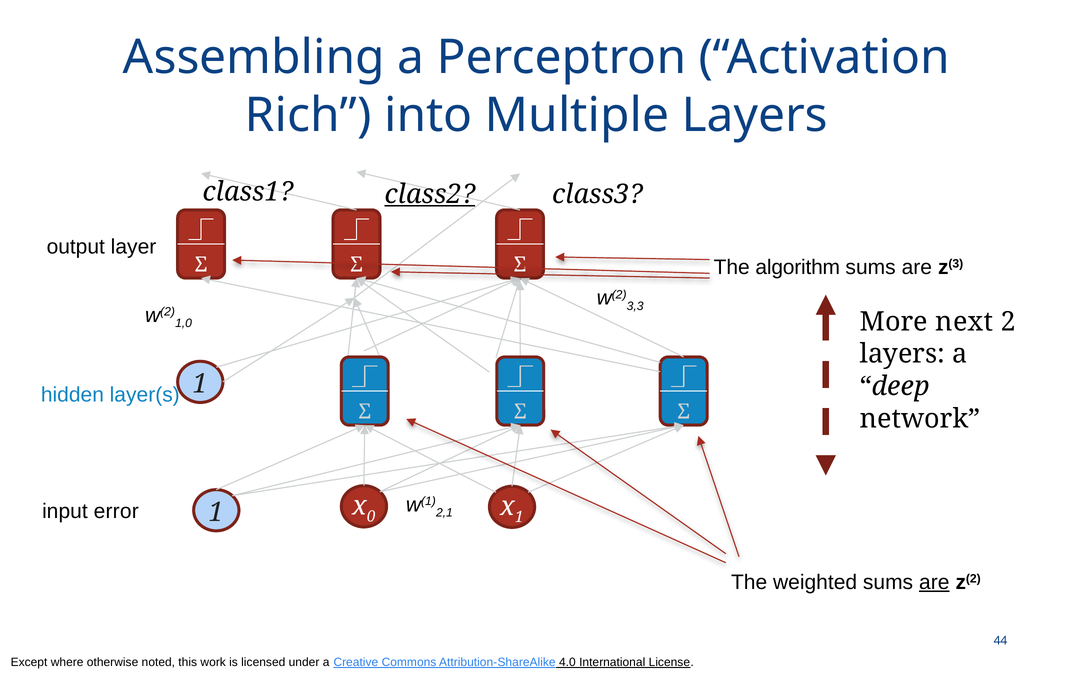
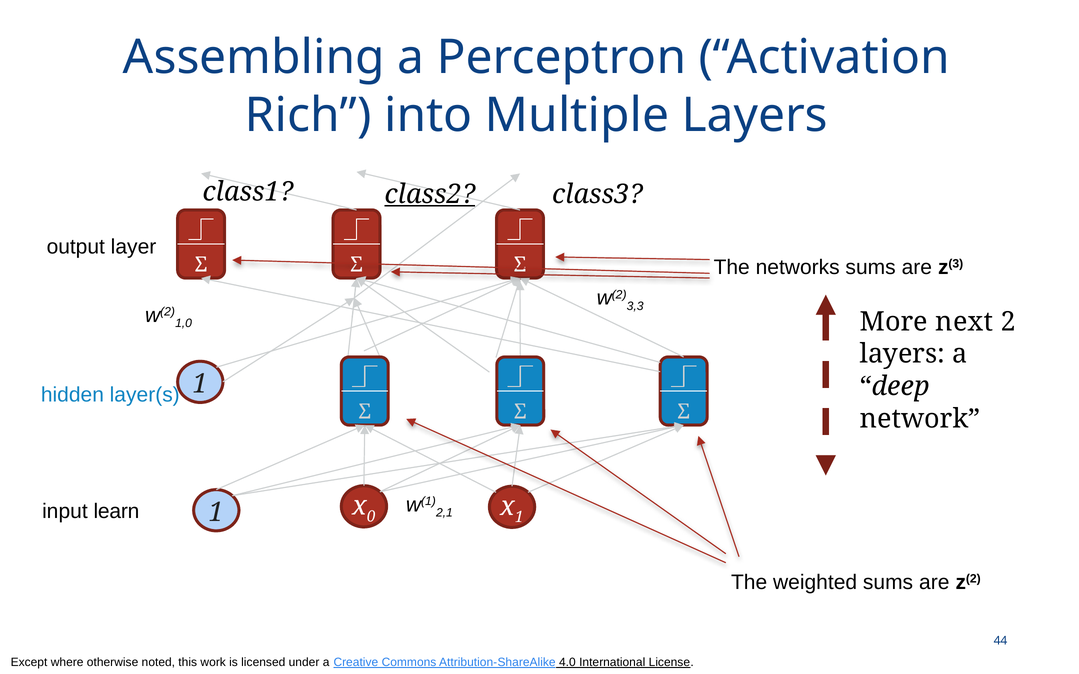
algorithm: algorithm -> networks
error: error -> learn
are at (934, 582) underline: present -> none
